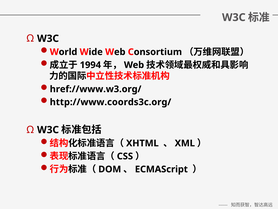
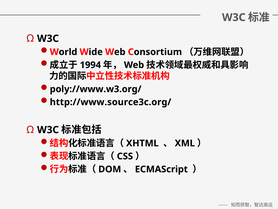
href://www.w3.org/: href://www.w3.org/ -> poly://www.w3.org/
http://www.coords3c.org/: http://www.coords3c.org/ -> http://www.source3c.org/
